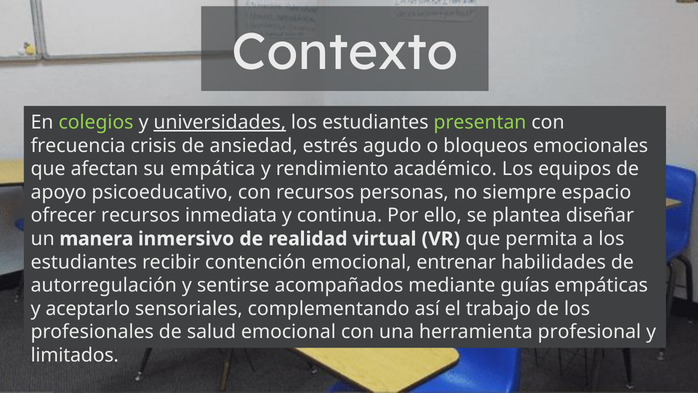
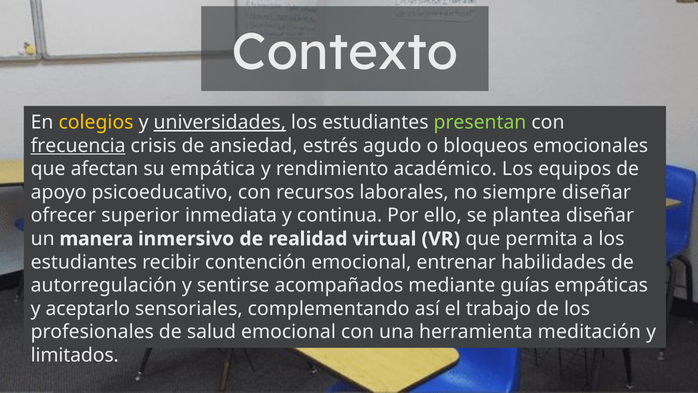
colegios colour: light green -> yellow
frecuencia underline: none -> present
personas: personas -> laborales
siempre espacio: espacio -> diseñar
ofrecer recursos: recursos -> superior
profesional: profesional -> meditación
